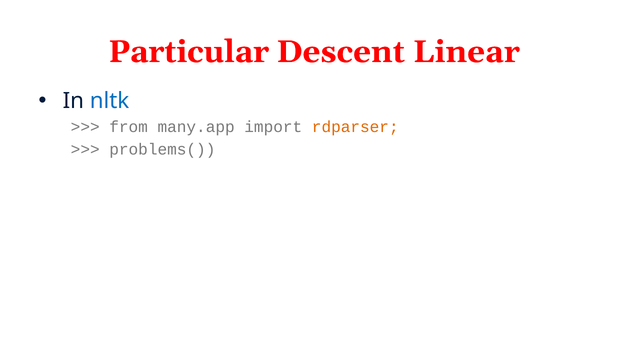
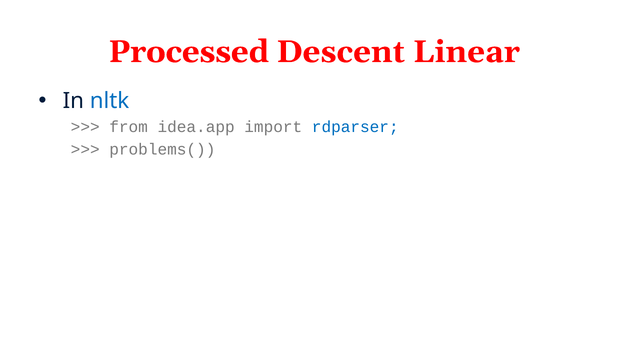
Particular: Particular -> Processed
many.app: many.app -> idea.app
rdparser colour: orange -> blue
